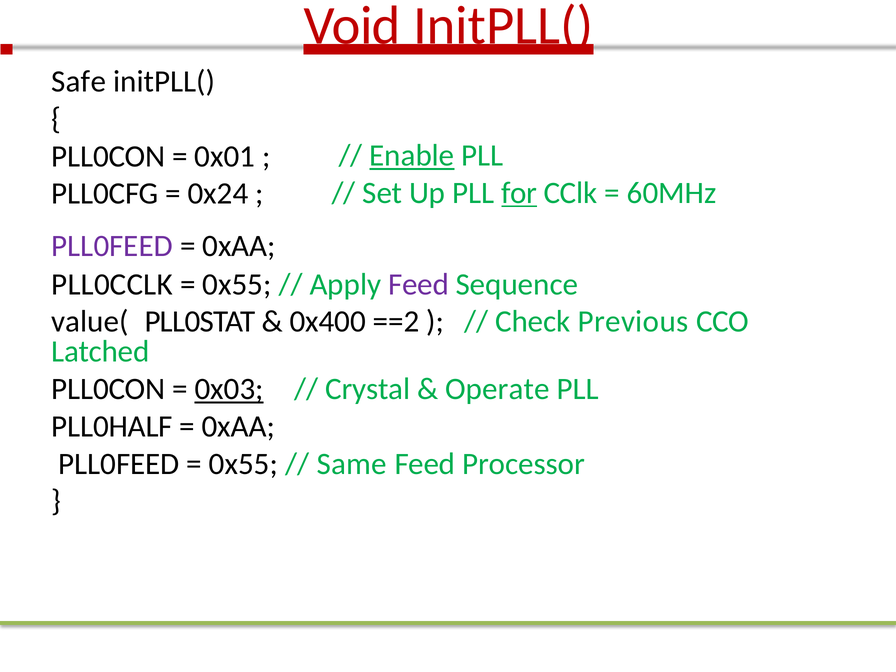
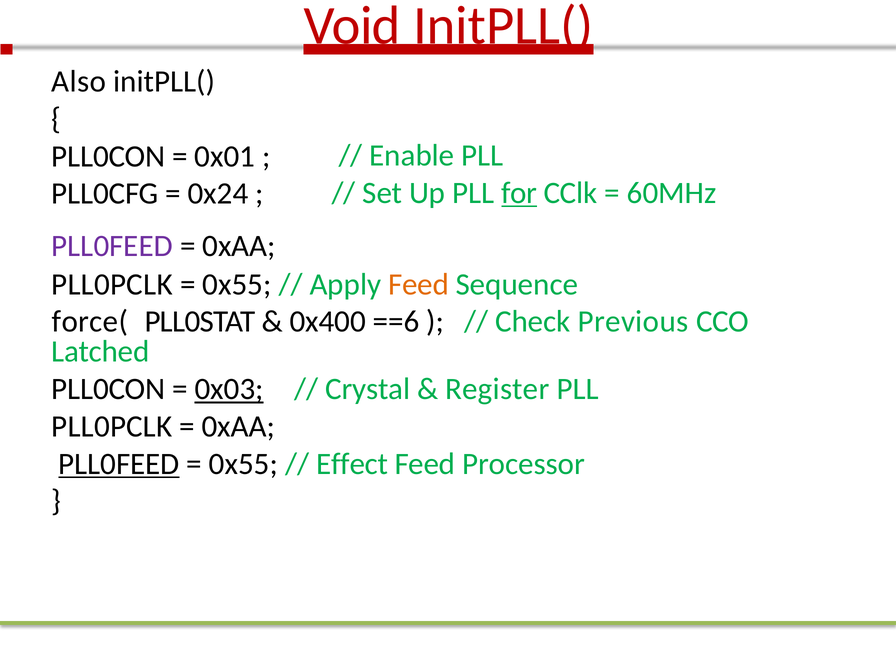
Safe: Safe -> Also
Enable underline: present -> none
PLL0CCLK at (112, 285): PLL0CCLK -> PLL0PCLK
Feed at (419, 285) colour: purple -> orange
value(: value( -> force(
==2: ==2 -> ==6
Operate: Operate -> Register
PLL0HALF at (112, 427): PLL0HALF -> PLL0PCLK
PLL0FEED at (119, 464) underline: none -> present
Same: Same -> Effect
